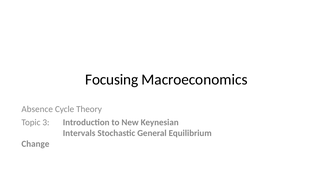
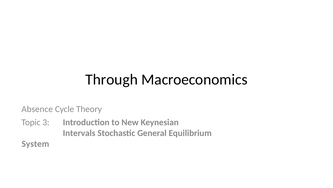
Focusing: Focusing -> Through
Change: Change -> System
